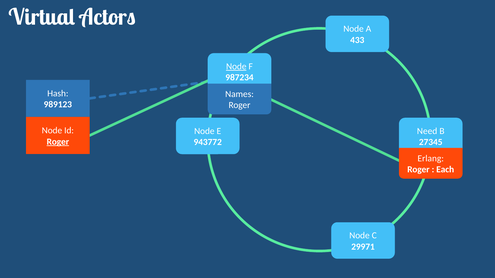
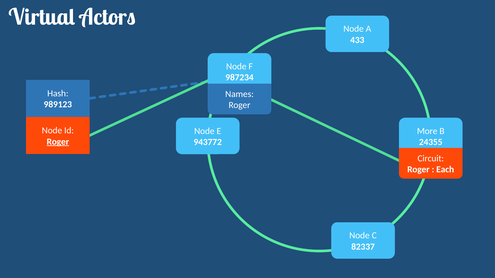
Node at (236, 67) underline: present -> none
Need: Need -> More
27345: 27345 -> 24355
Erlang: Erlang -> Circuit
29971: 29971 -> 82337
